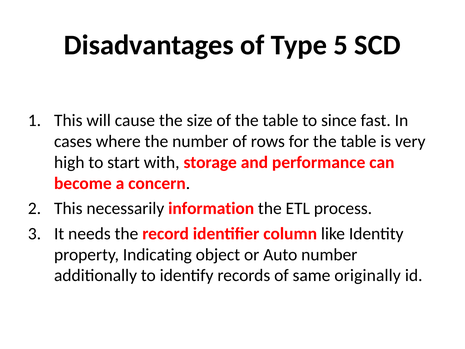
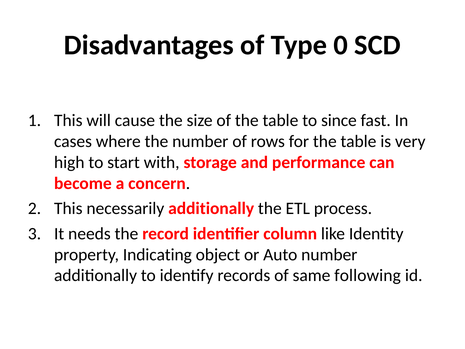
5: 5 -> 0
necessarily information: information -> additionally
originally: originally -> following
